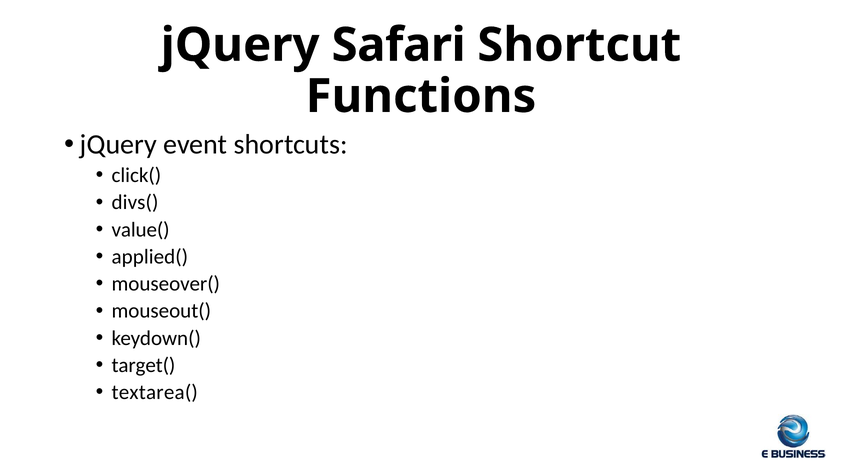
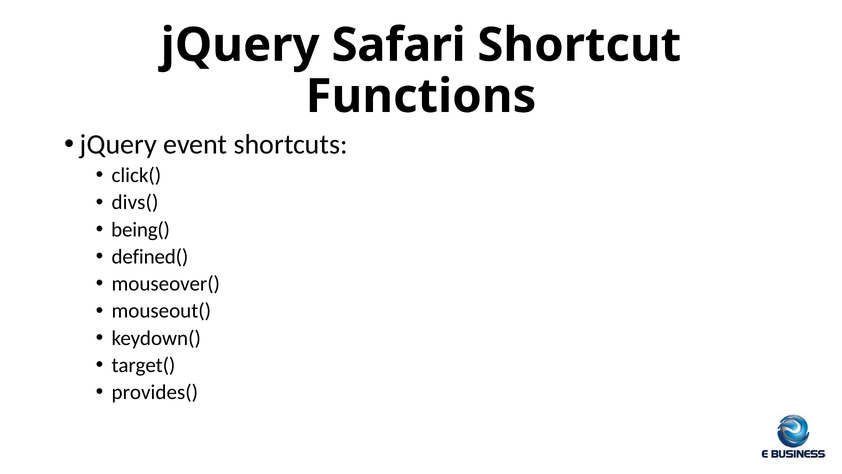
value(: value( -> being(
applied(: applied( -> defined(
textarea(: textarea( -> provides(
